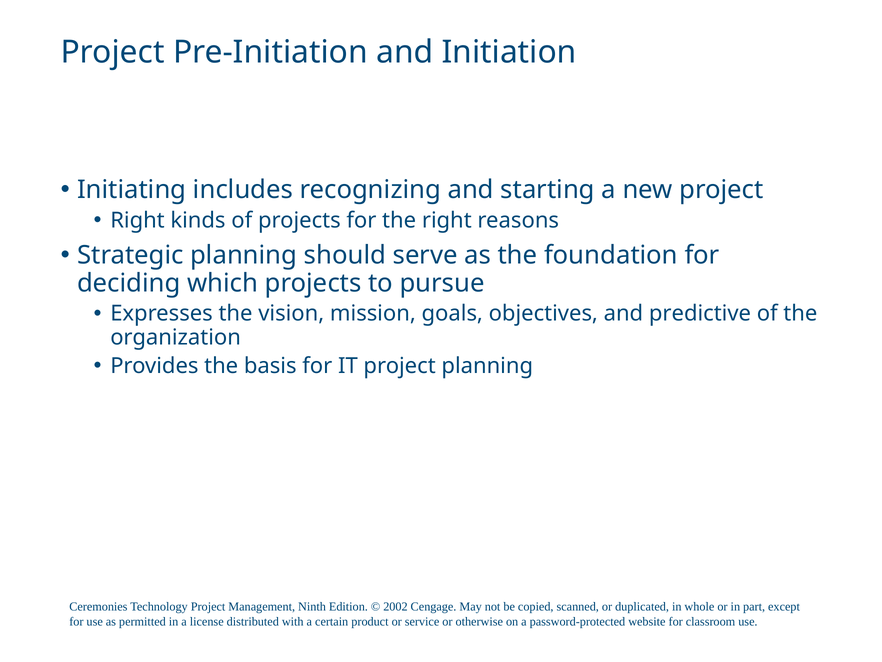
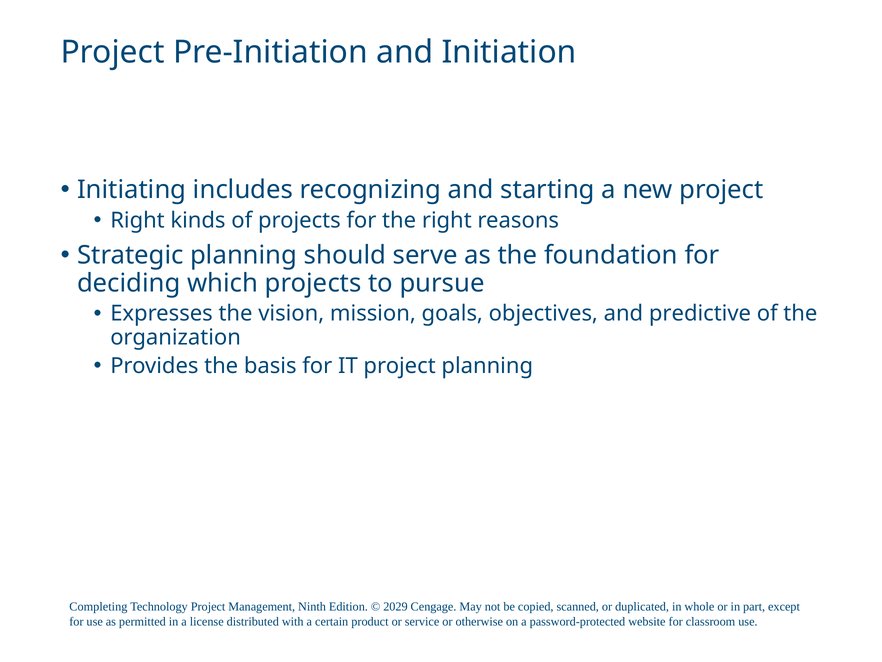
Ceremonies: Ceremonies -> Completing
2002: 2002 -> 2029
